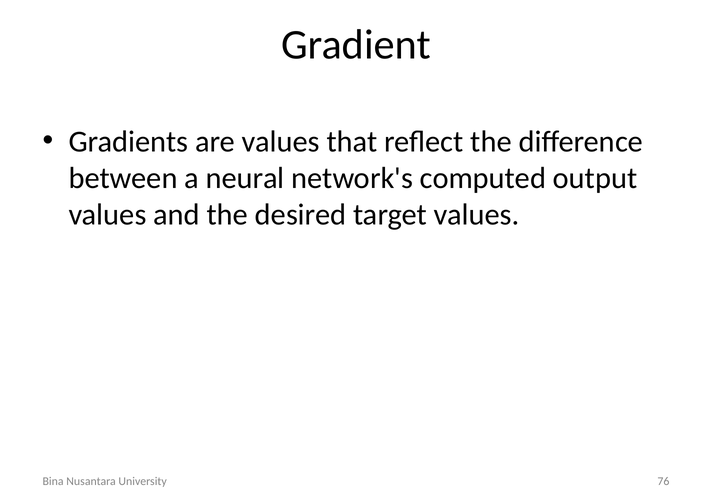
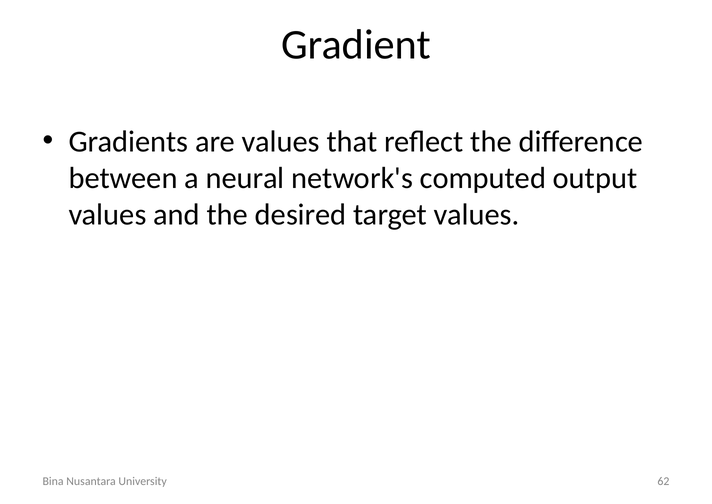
76: 76 -> 62
